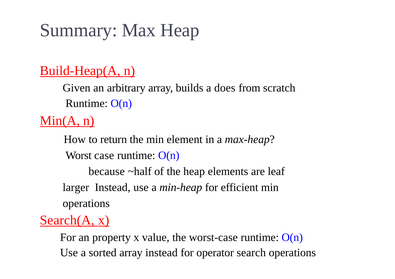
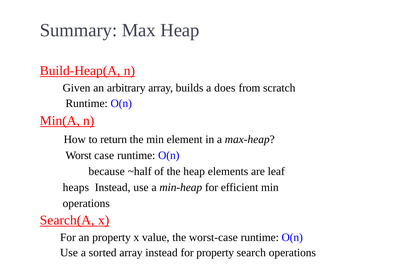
larger: larger -> heaps
for operator: operator -> property
